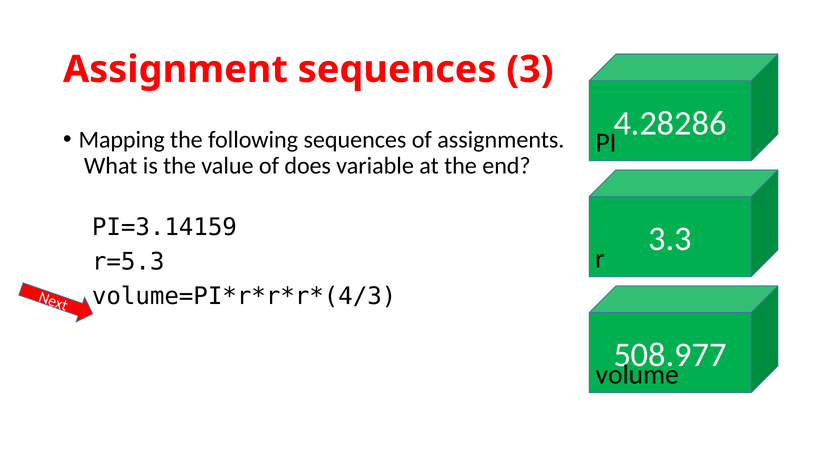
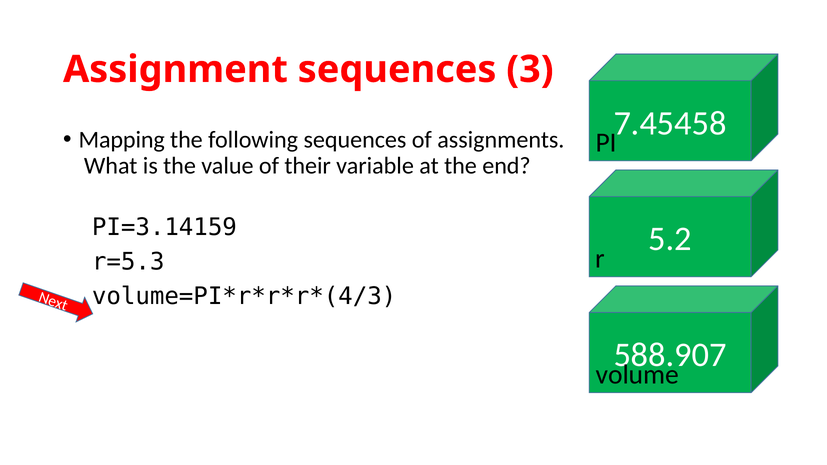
4.28286: 4.28286 -> 7.45458
does: does -> their
3.3: 3.3 -> 5.2
508.977: 508.977 -> 588.907
